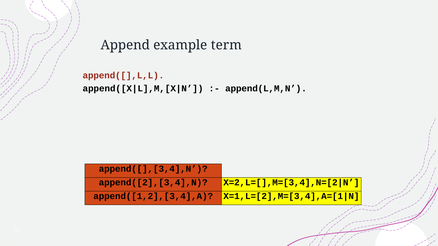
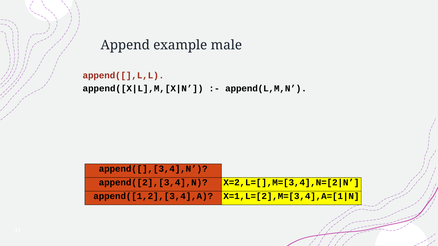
term: term -> male
